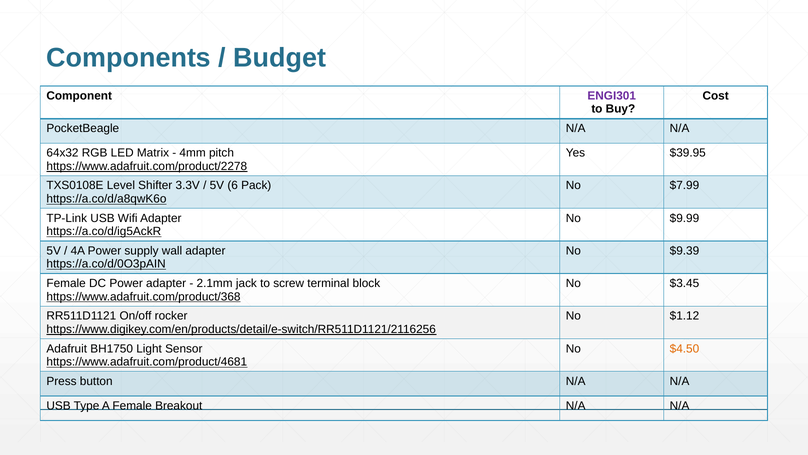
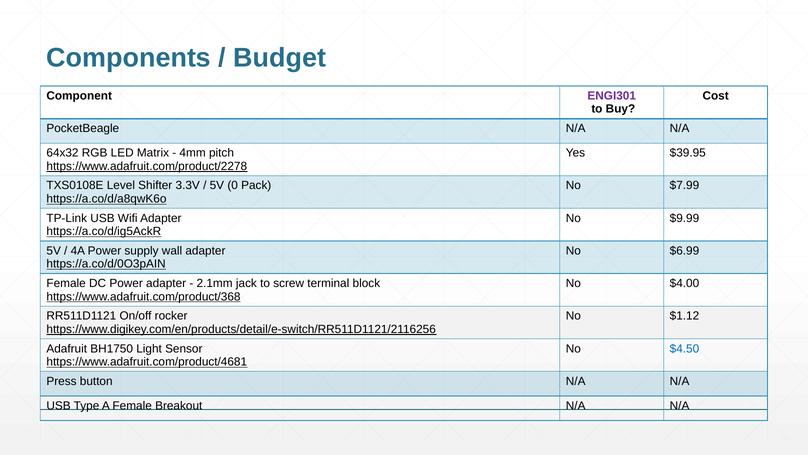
6: 6 -> 0
$9.39: $9.39 -> $6.99
$3.45: $3.45 -> $4.00
$4.50 colour: orange -> blue
